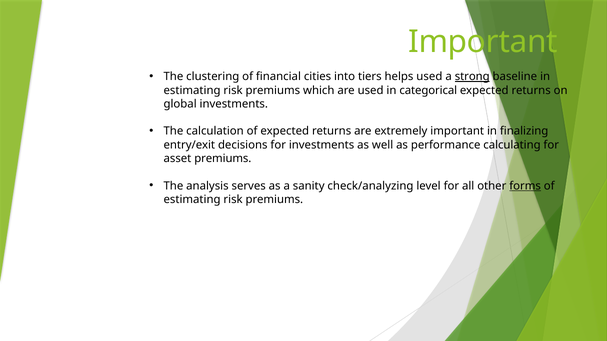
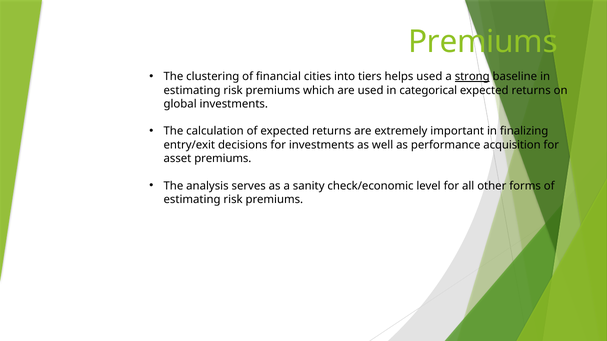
Important at (483, 42): Important -> Premiums
calculating: calculating -> acquisition
check/analyzing: check/analyzing -> check/economic
forms underline: present -> none
